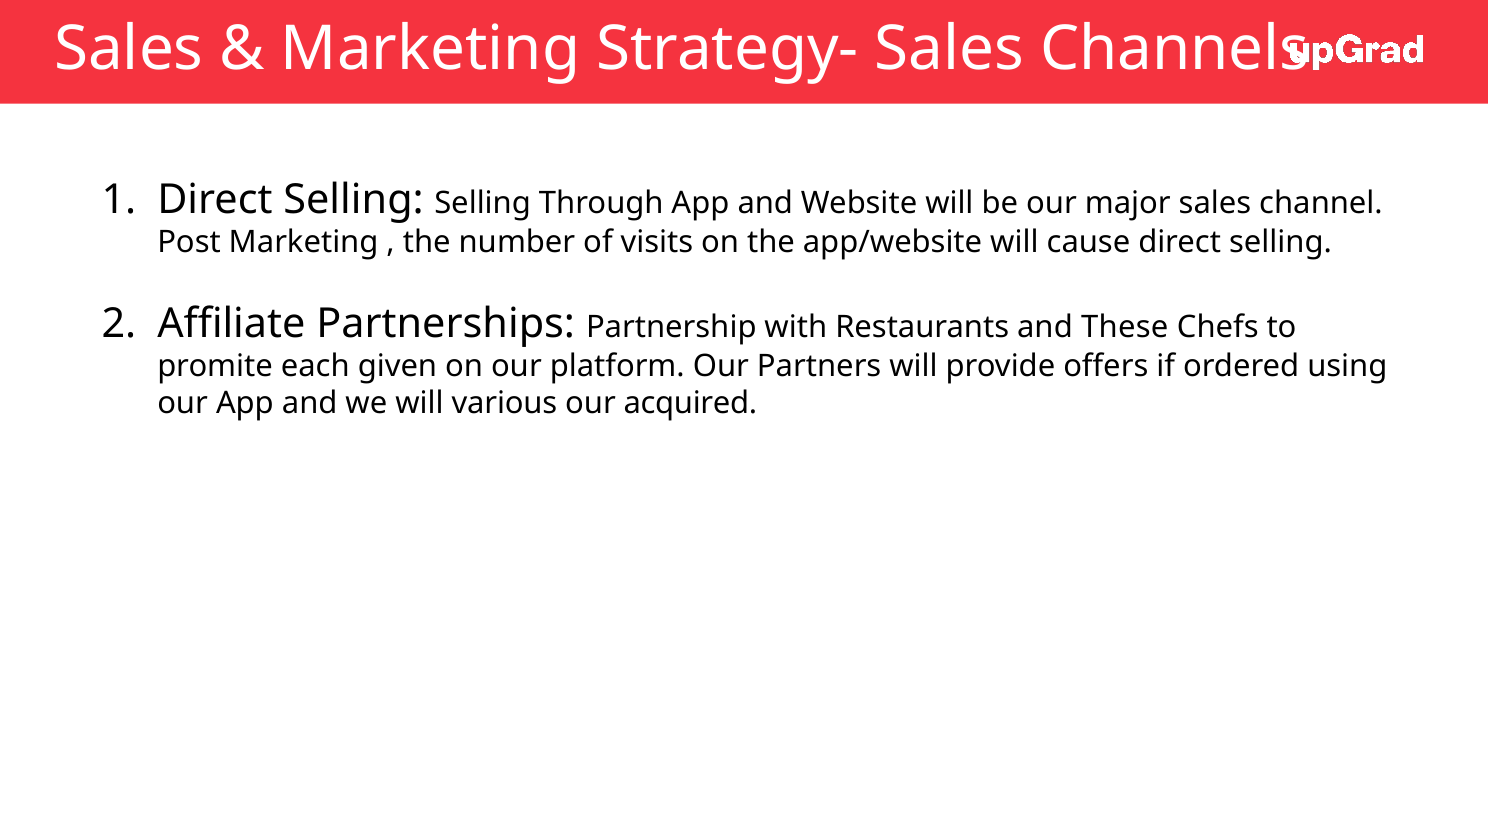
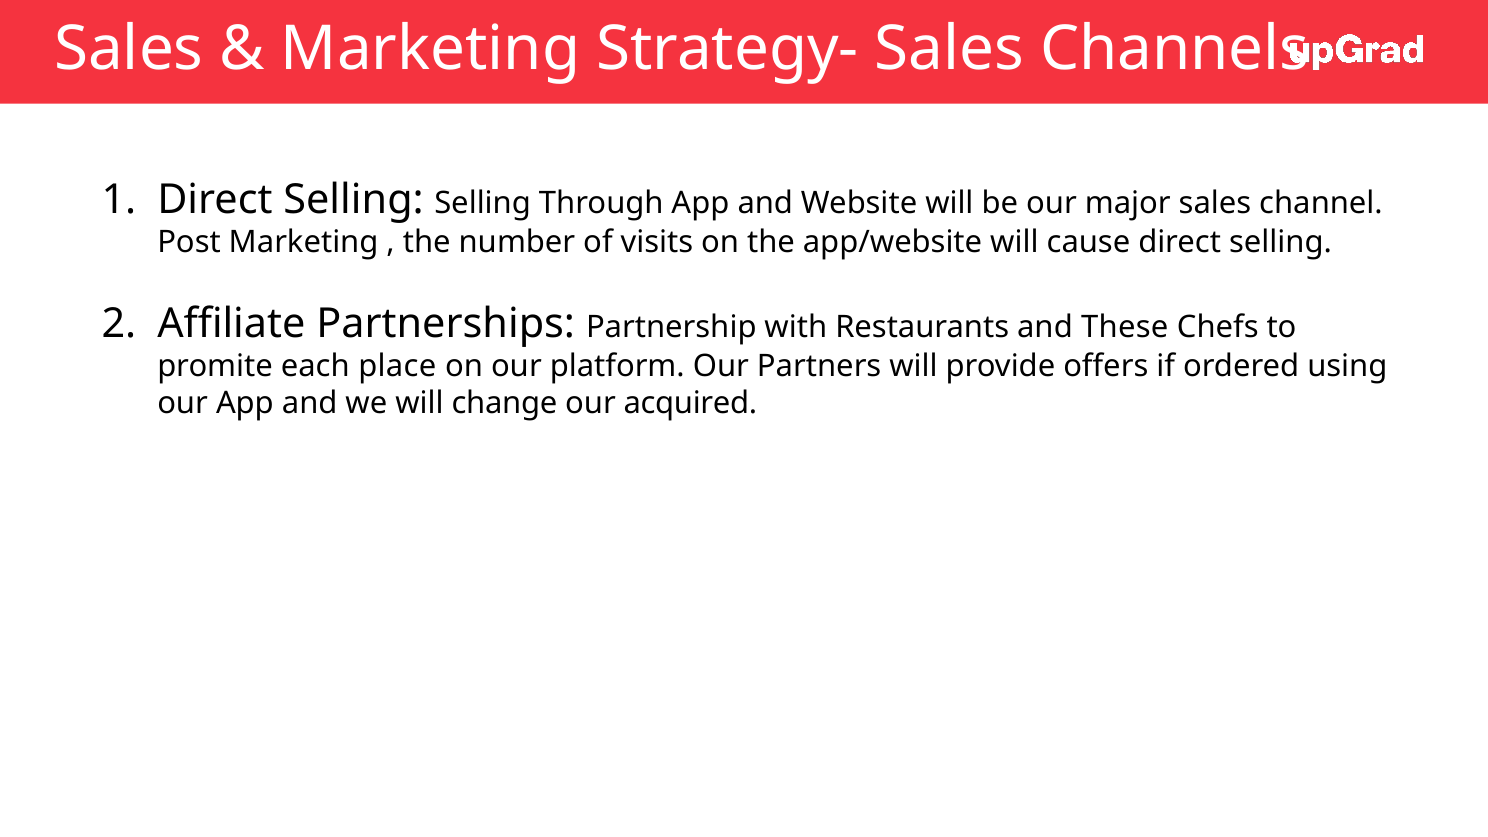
given: given -> place
various: various -> change
